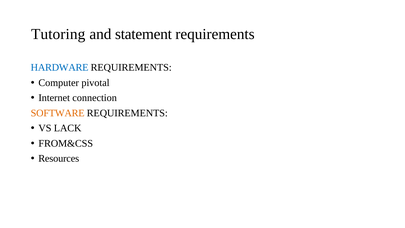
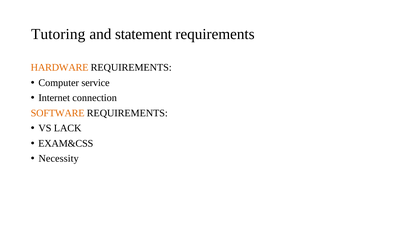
HARDWARE colour: blue -> orange
pivotal: pivotal -> service
FROM&CSS: FROM&CSS -> EXAM&CSS
Resources: Resources -> Necessity
